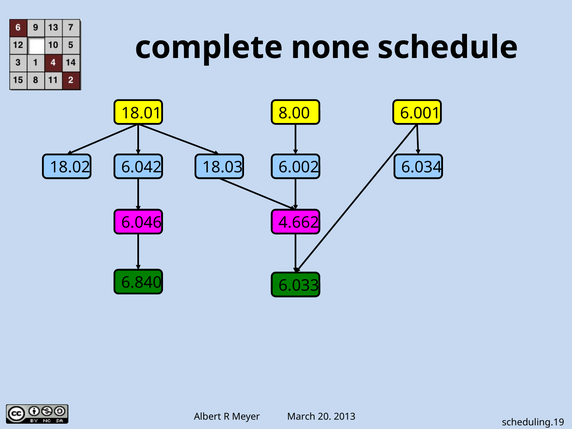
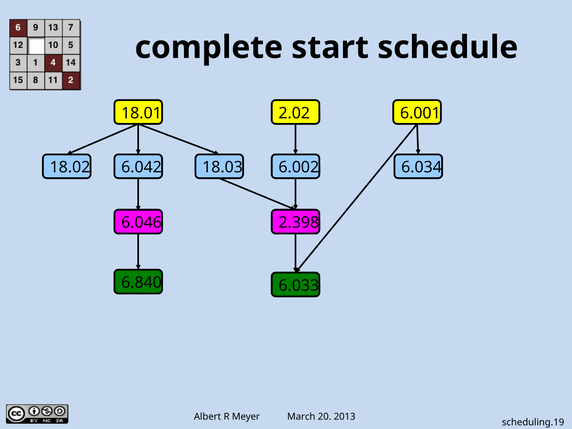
none: none -> start
8.00: 8.00 -> 2.02
4.662: 4.662 -> 2.398
